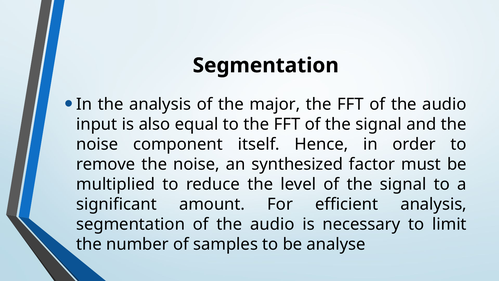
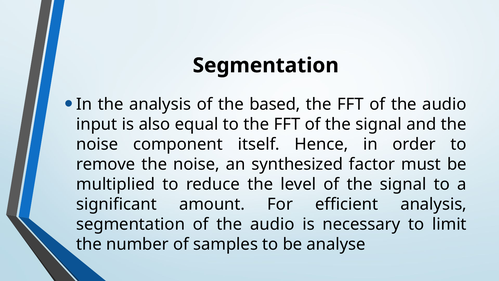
major: major -> based
